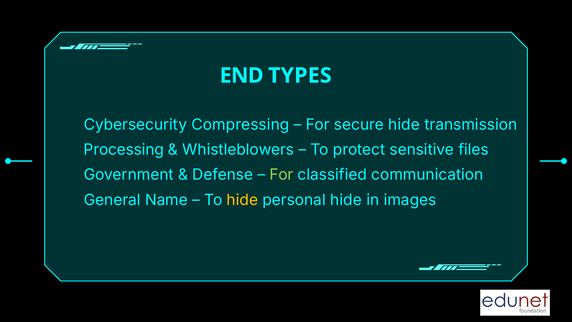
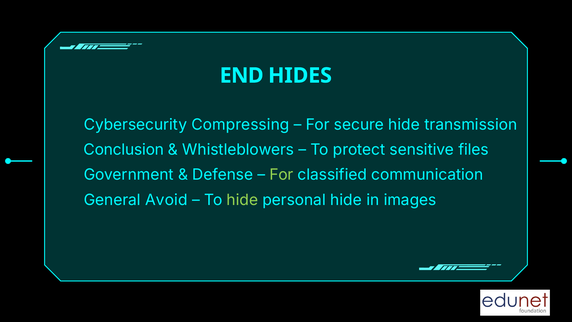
TYPES: TYPES -> HIDES
Processing: Processing -> Conclusion
Name: Name -> Avoid
hide at (242, 200) colour: yellow -> light green
